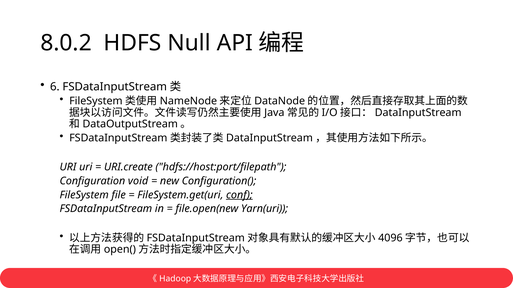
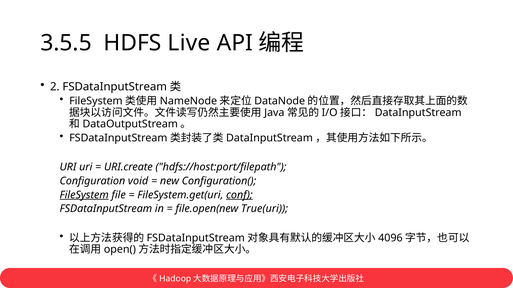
8.0.2: 8.0.2 -> 3.5.5
Null: Null -> Live
6: 6 -> 2
FileSystem underline: none -> present
Yarn(uri: Yarn(uri -> True(uri
